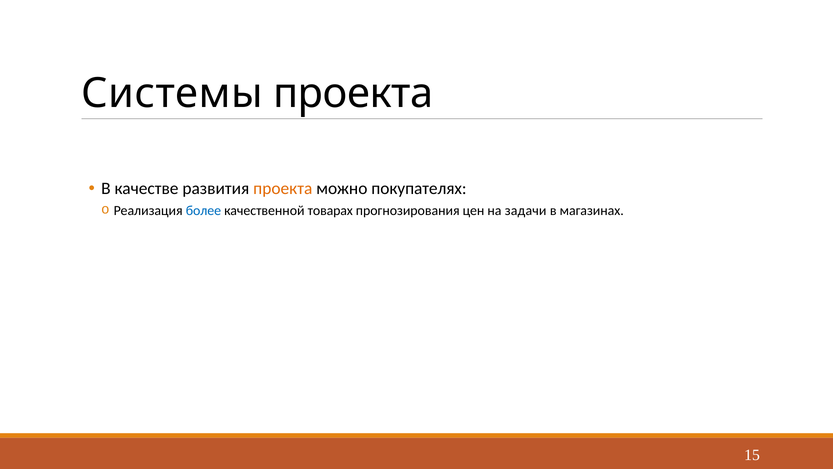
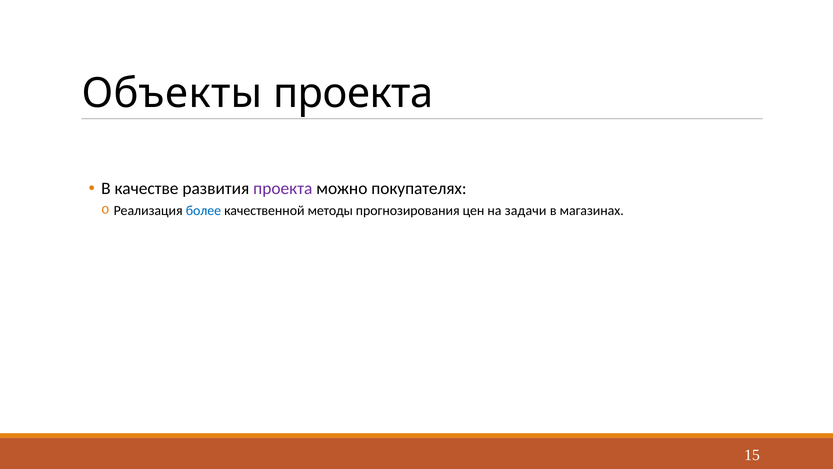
Системы: Системы -> Объекты
проекта at (283, 189) colour: orange -> purple
товарах: товарах -> методы
